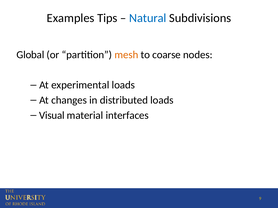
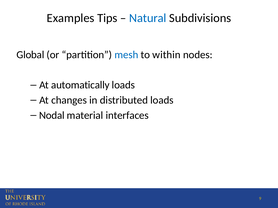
mesh colour: orange -> blue
coarse: coarse -> within
experimental: experimental -> automatically
Visual: Visual -> Nodal
